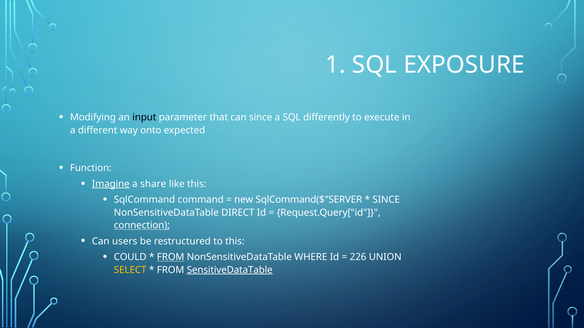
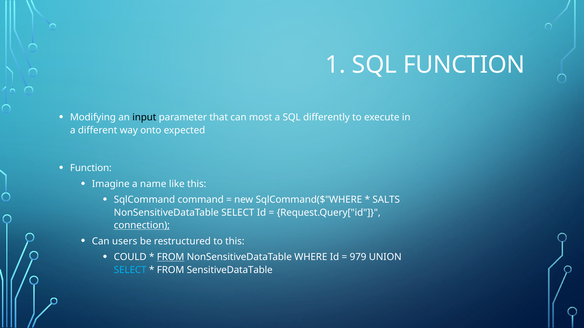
SQL EXPOSURE: EXPOSURE -> FUNCTION
can since: since -> most
Imagine underline: present -> none
share: share -> name
SqlCommand($"SERVER: SqlCommand($"SERVER -> SqlCommand($"WHERE
SINCE at (386, 200): SINCE -> SALTS
NonSensitiveDataTable DIRECT: DIRECT -> SELECT
226: 226 -> 979
SELECT at (130, 270) colour: yellow -> light blue
SensitiveDataTable underline: present -> none
